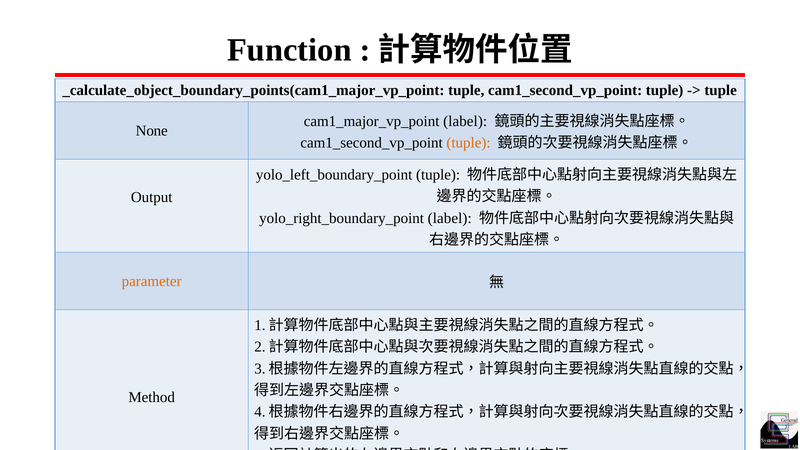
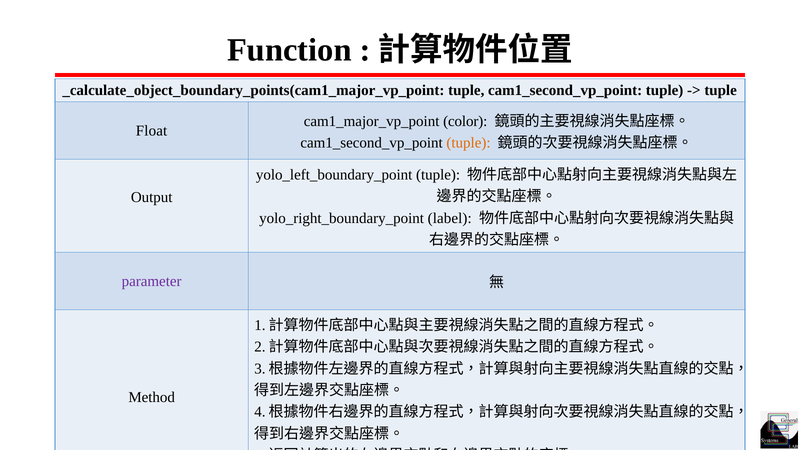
label at (465, 121): label -> color
None: None -> Float
parameter colour: orange -> purple
